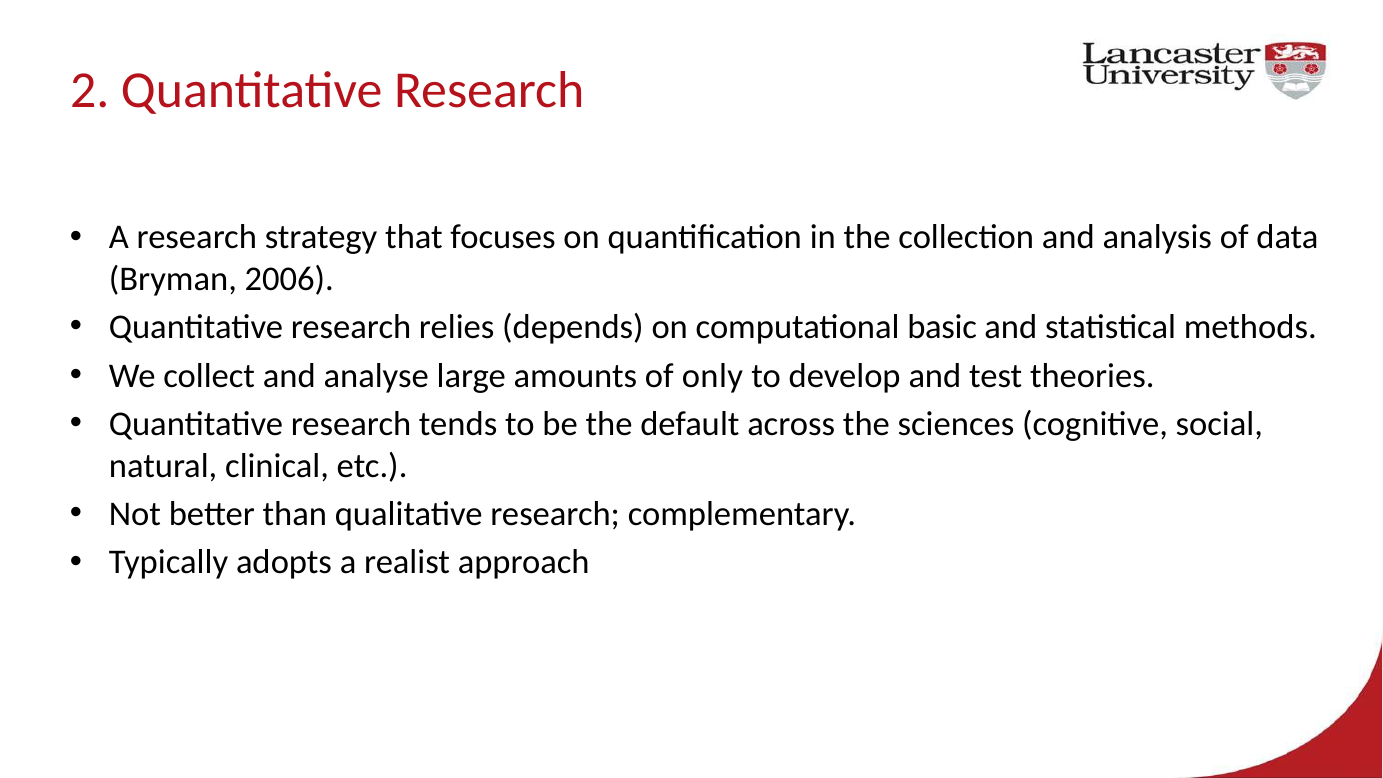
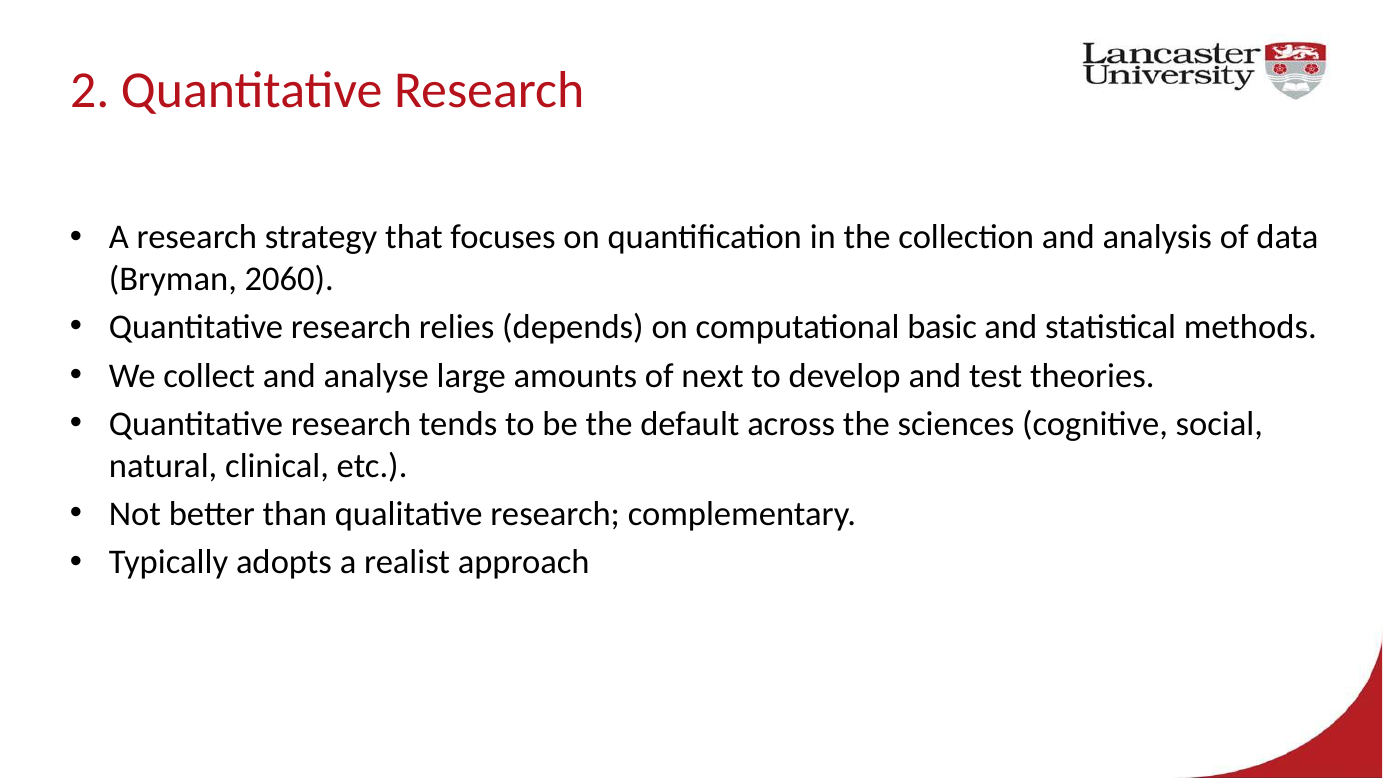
2006: 2006 -> 2060
only: only -> next
